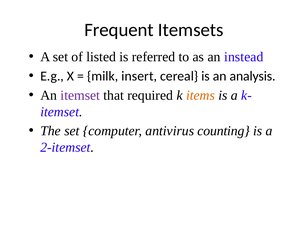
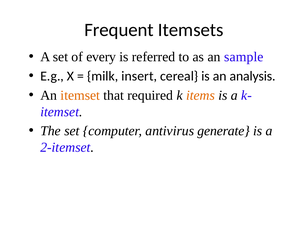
listed: listed -> every
instead: instead -> sample
itemset at (80, 95) colour: purple -> orange
counting: counting -> generate
